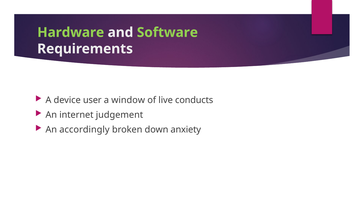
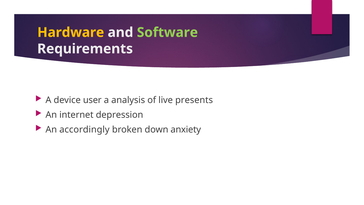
Hardware colour: light green -> yellow
window: window -> analysis
conducts: conducts -> presents
judgement: judgement -> depression
